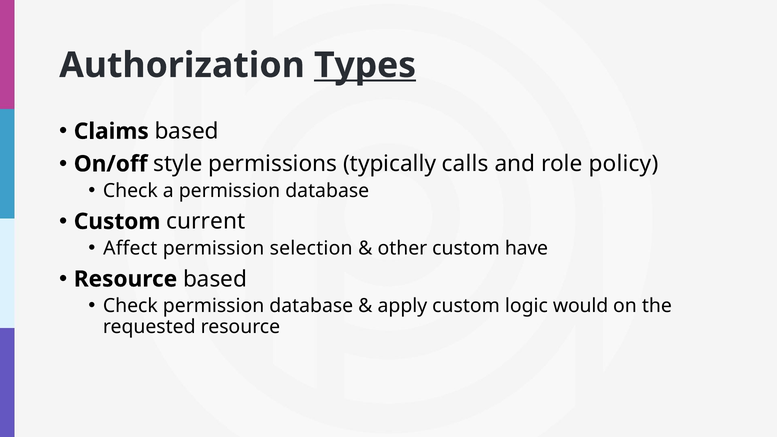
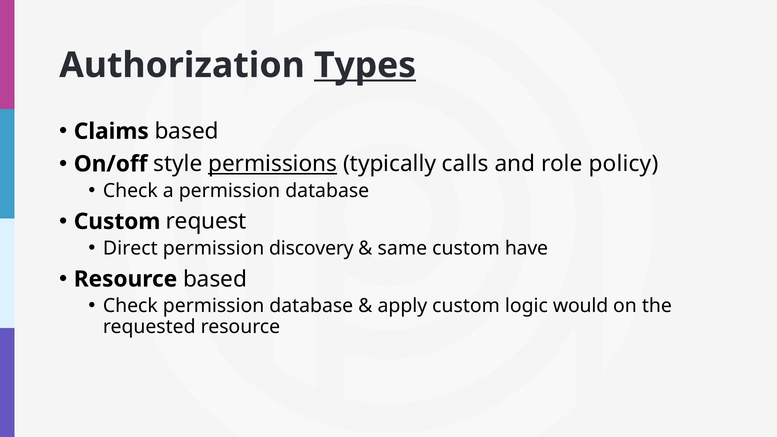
permissions underline: none -> present
current: current -> request
Affect: Affect -> Direct
selection: selection -> discovery
other: other -> same
